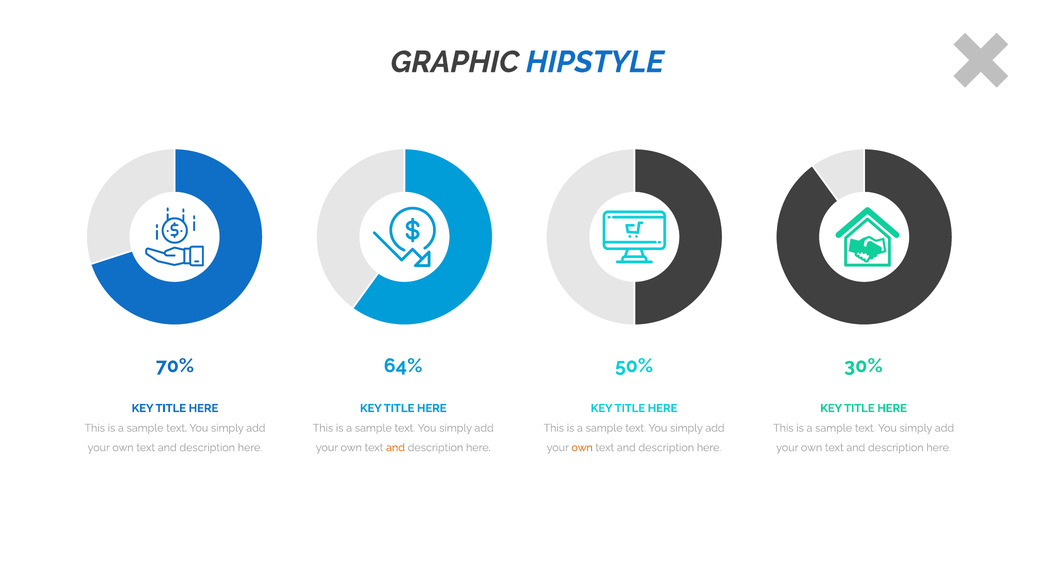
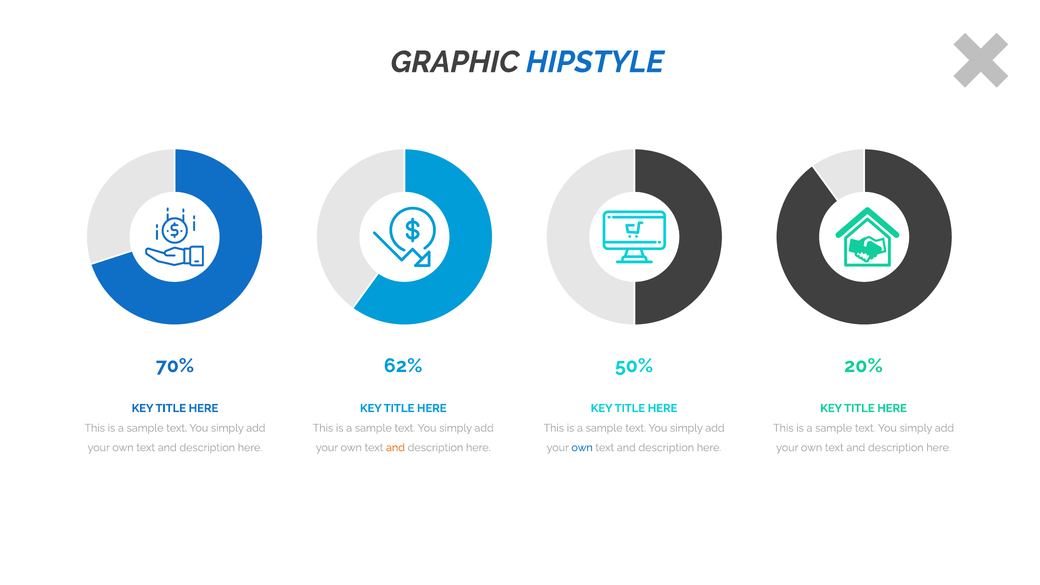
64%: 64% -> 62%
30%: 30% -> 20%
own at (582, 448) colour: orange -> blue
